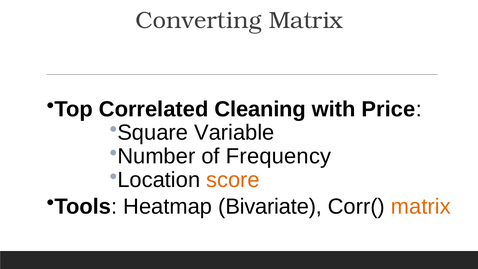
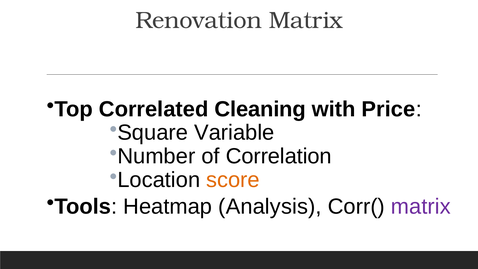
Converting: Converting -> Renovation
Frequency: Frequency -> Correlation
Bivariate: Bivariate -> Analysis
matrix at (421, 207) colour: orange -> purple
